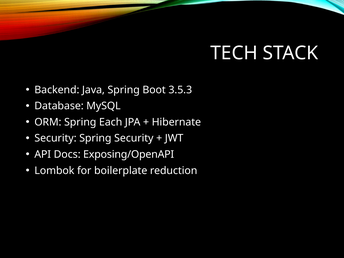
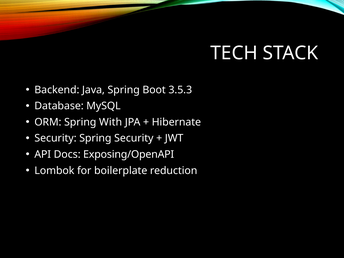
Each: Each -> With
